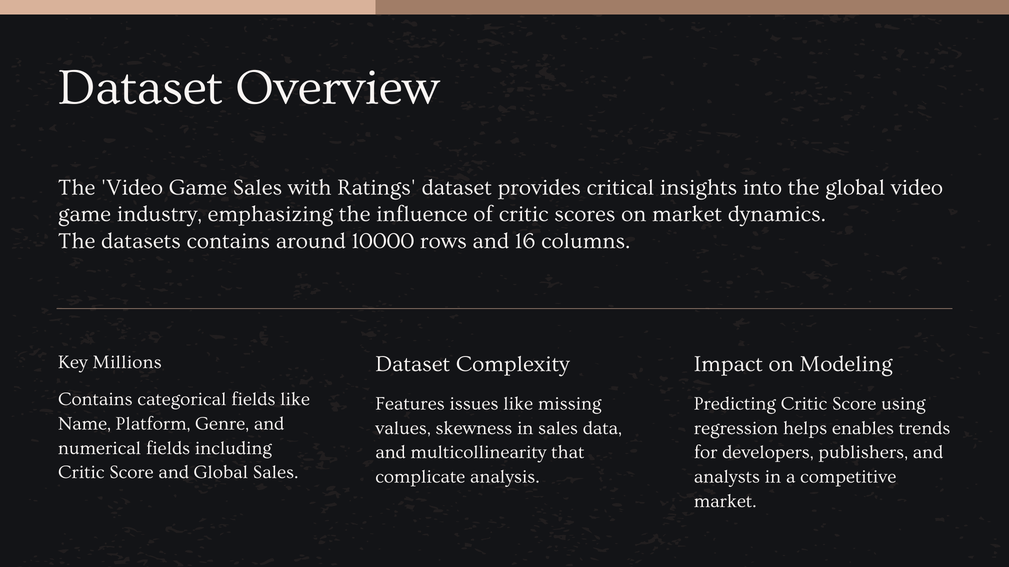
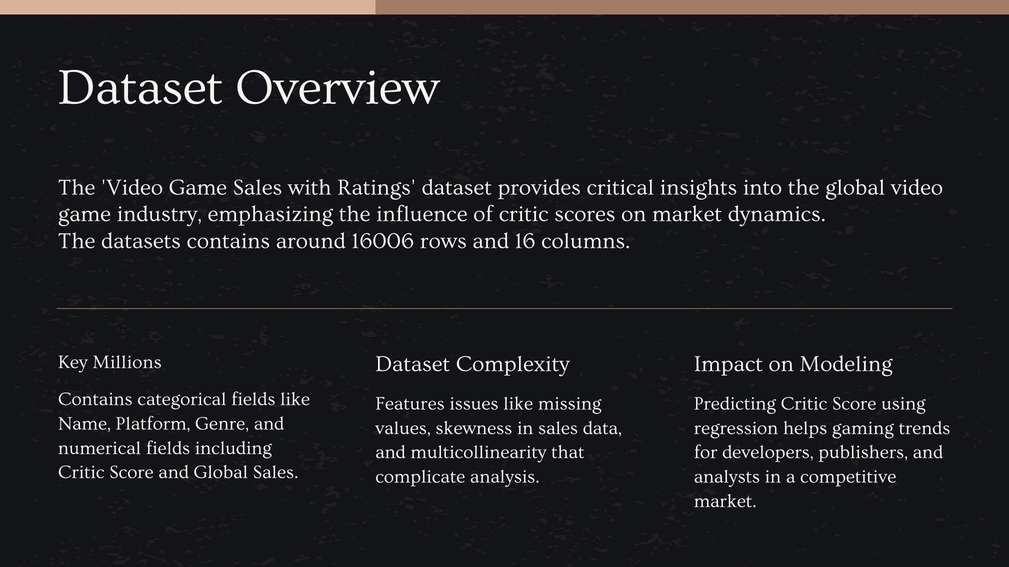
10000: 10000 -> 16006
enables: enables -> gaming
